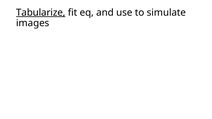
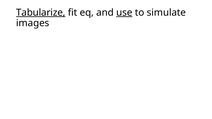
use underline: none -> present
